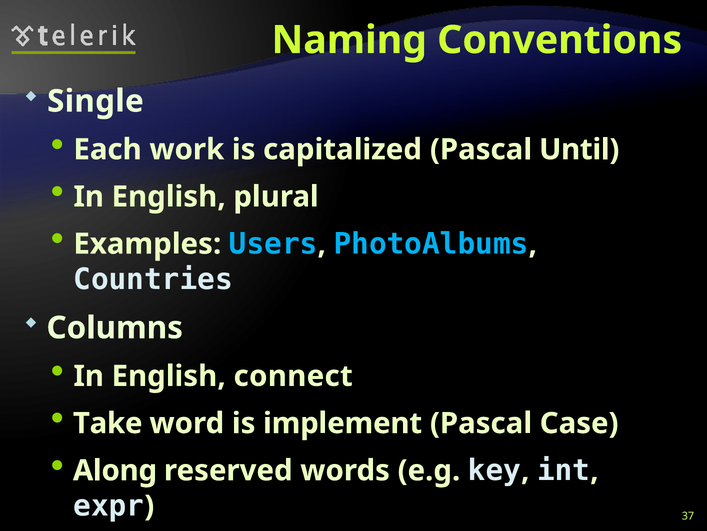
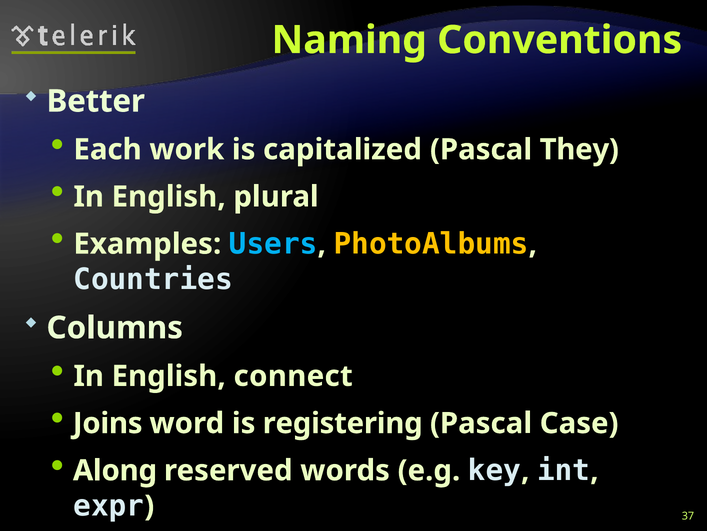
Single: Single -> Better
Until: Until -> They
PhotoAlbums colour: light blue -> yellow
Take: Take -> Joins
implement: implement -> registering
